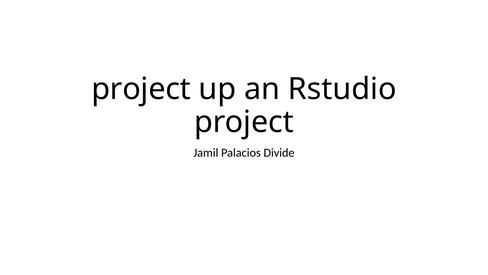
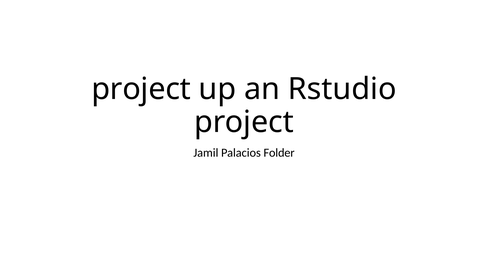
Divide: Divide -> Folder
